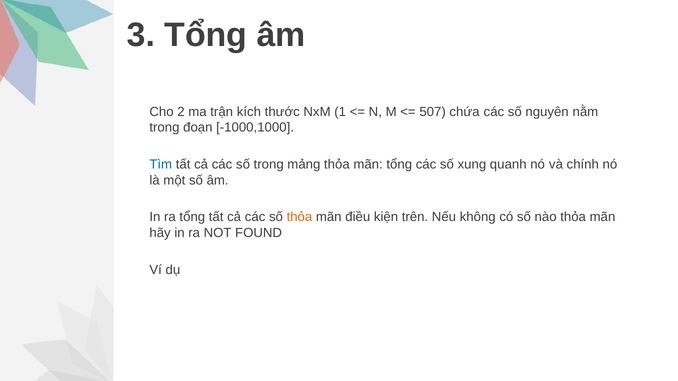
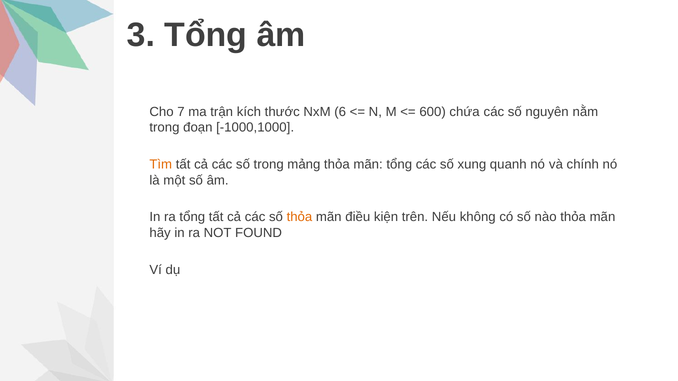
2: 2 -> 7
1: 1 -> 6
507: 507 -> 600
Tìm colour: blue -> orange
